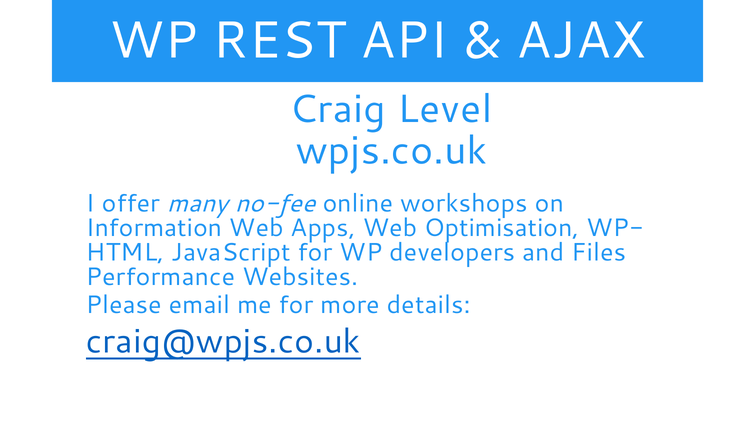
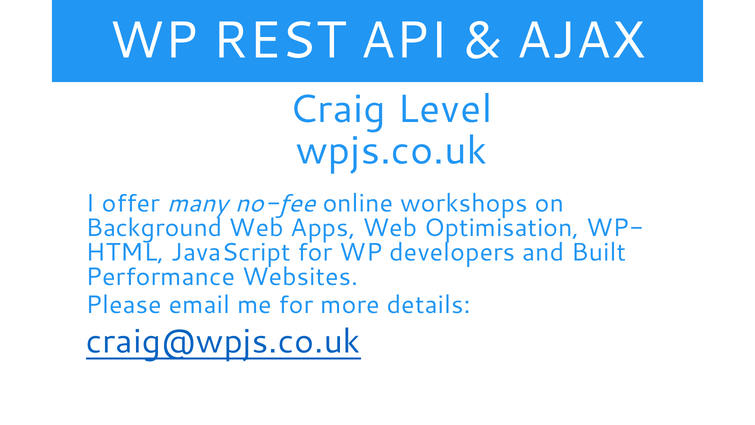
Information: Information -> Background
Files: Files -> Built
